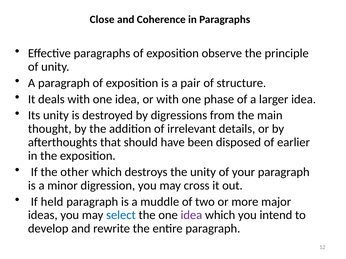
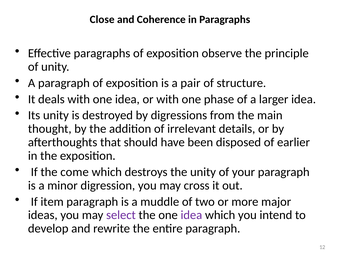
other: other -> come
held: held -> item
select colour: blue -> purple
